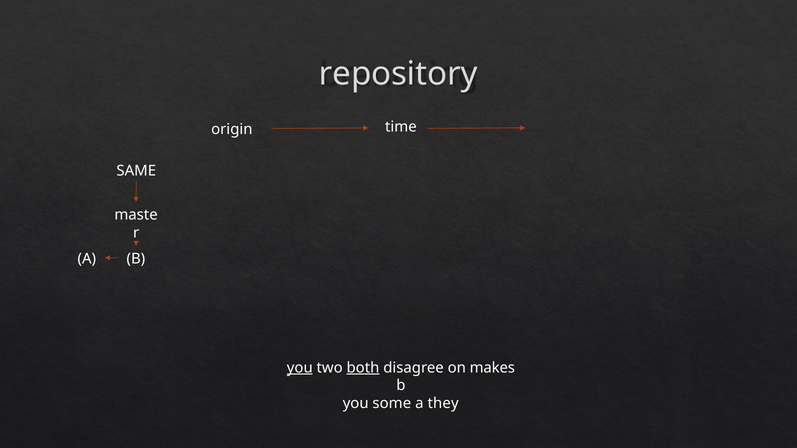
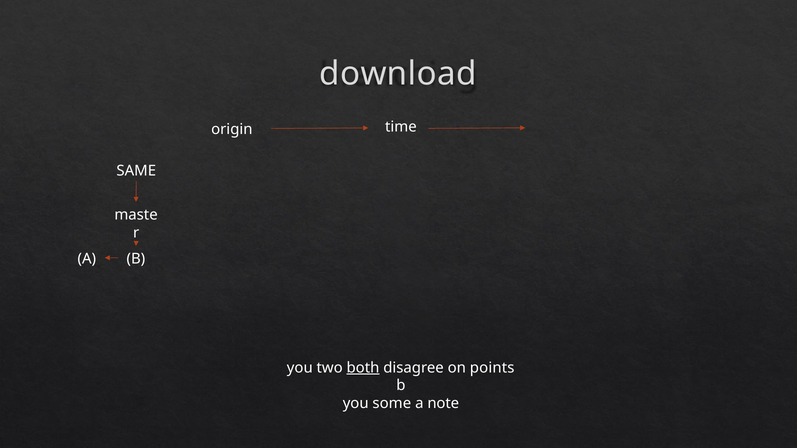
repository: repository -> download
you at (300, 368) underline: present -> none
makes: makes -> points
they: they -> note
